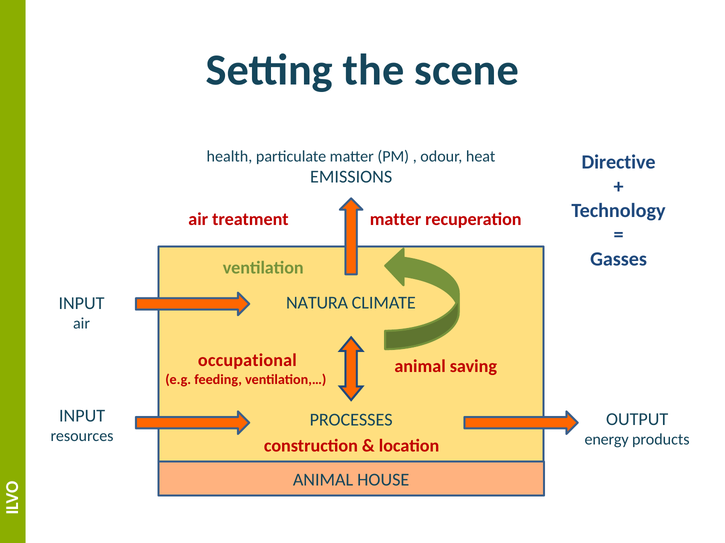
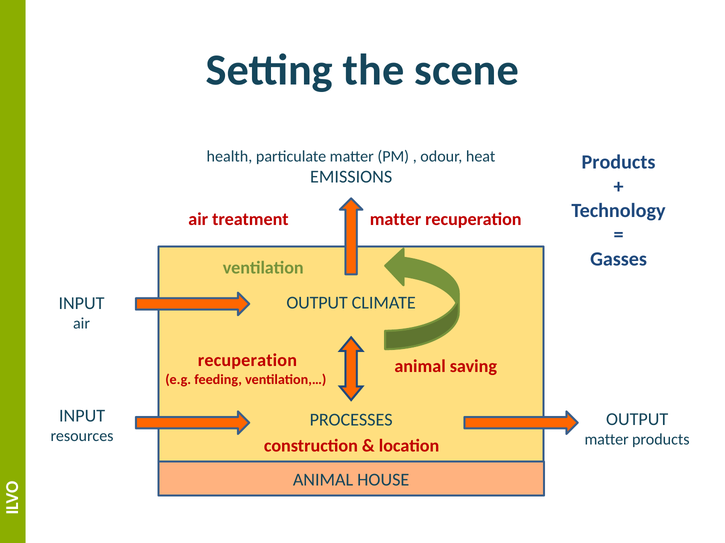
Directive at (619, 163): Directive -> Products
NATURA at (317, 303): NATURA -> OUTPUT
occupational at (247, 361): occupational -> recuperation
energy at (607, 440): energy -> matter
